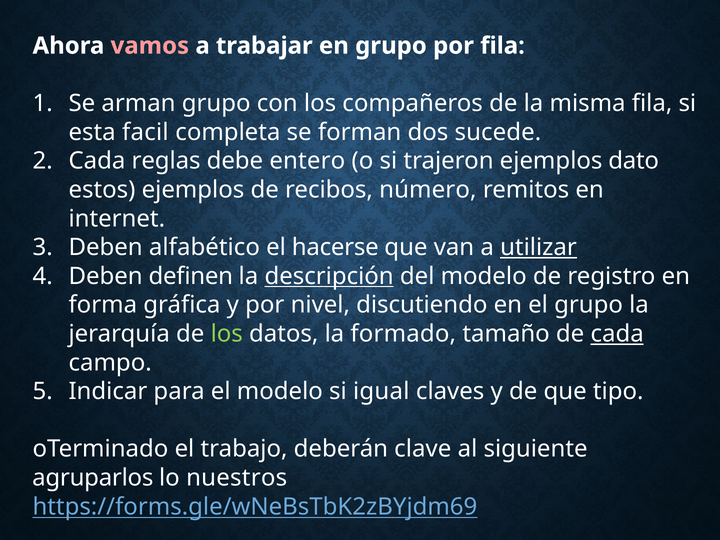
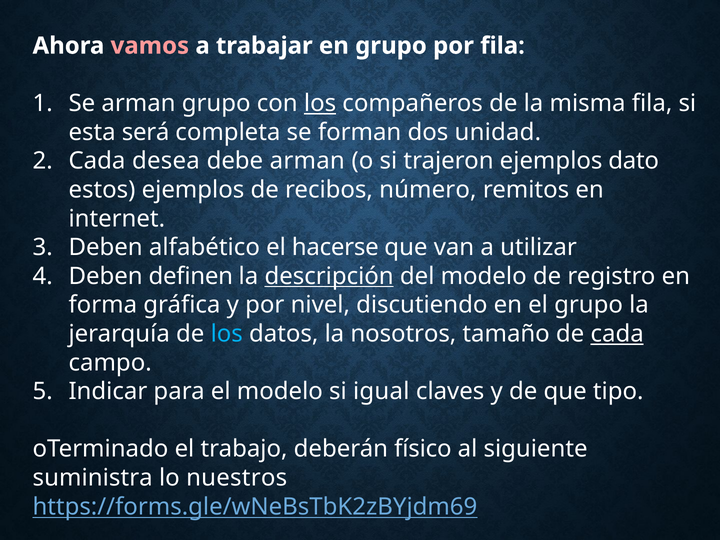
los at (320, 103) underline: none -> present
facil: facil -> será
sucede: sucede -> unidad
reglas: reglas -> desea
debe entero: entero -> arman
utilizar underline: present -> none
los at (227, 334) colour: light green -> light blue
formado: formado -> nosotros
clave: clave -> físico
agruparlos: agruparlos -> suministra
